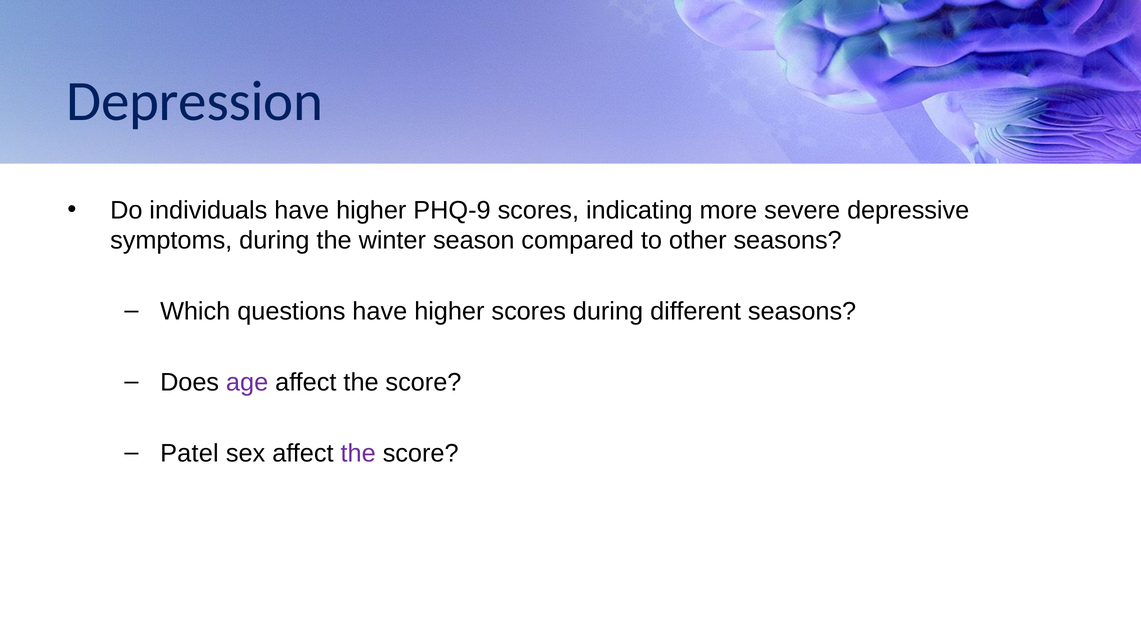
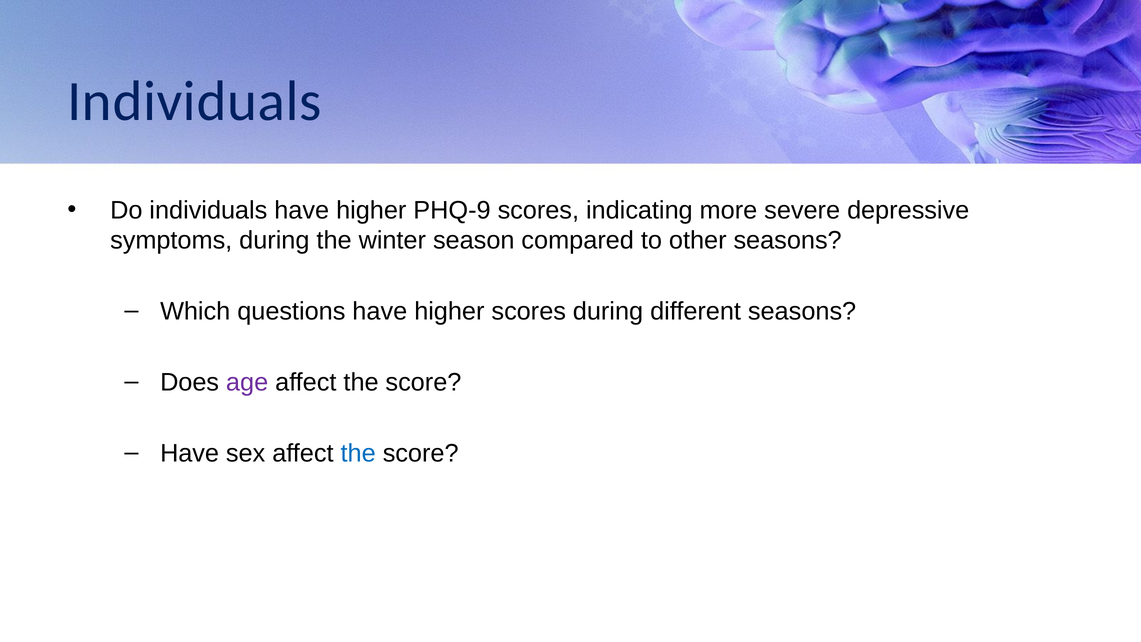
Depression at (195, 102): Depression -> Individuals
Patel at (189, 453): Patel -> Have
the at (358, 453) colour: purple -> blue
